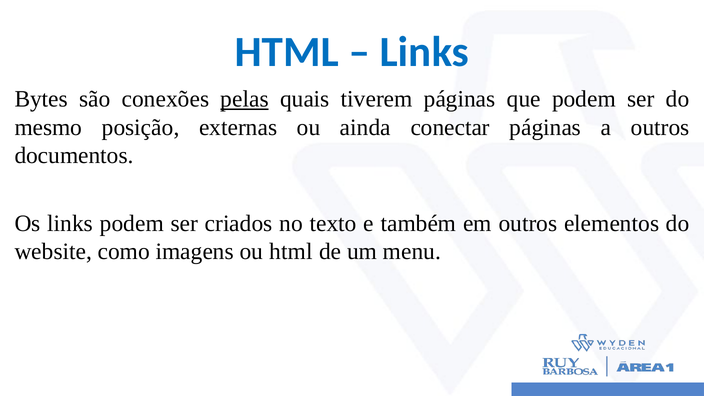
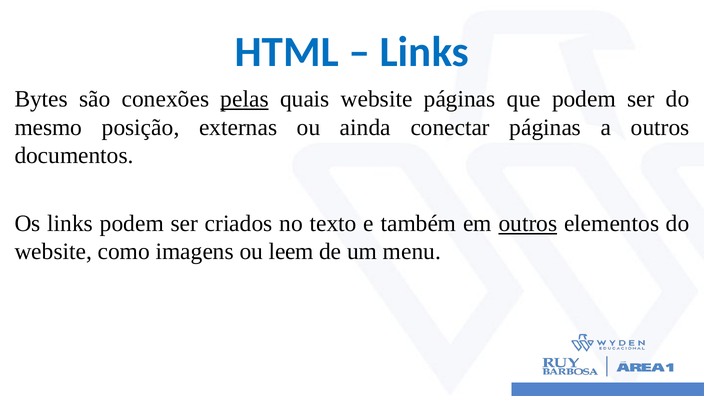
quais tiverem: tiverem -> website
outros at (528, 223) underline: none -> present
ou html: html -> leem
